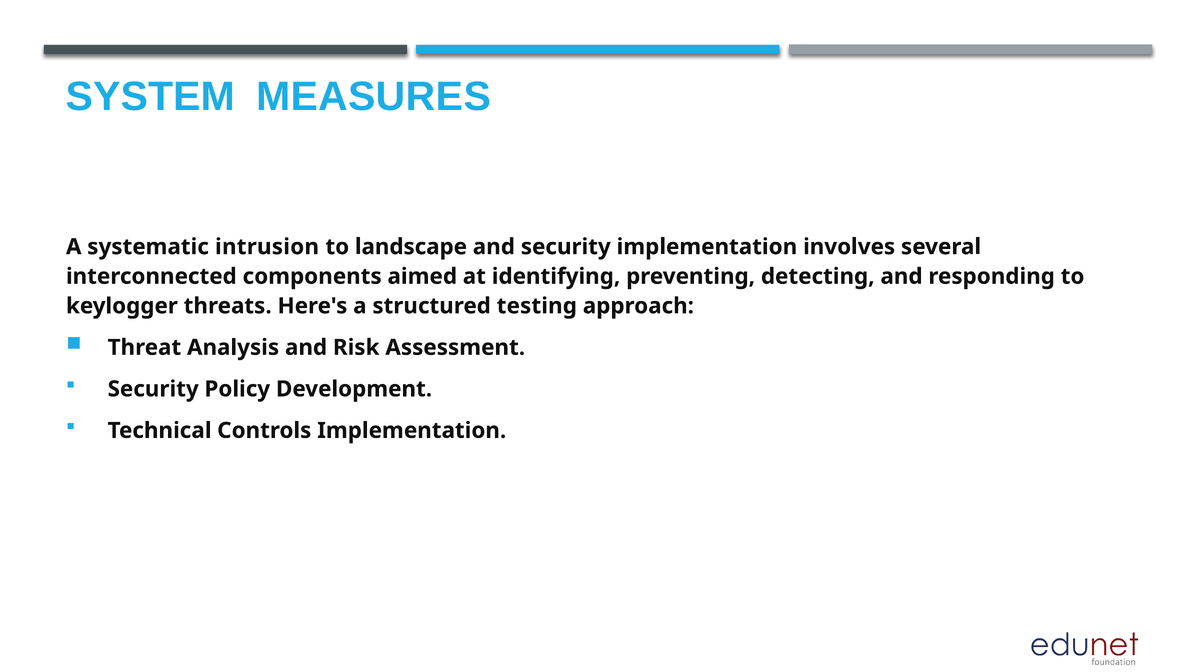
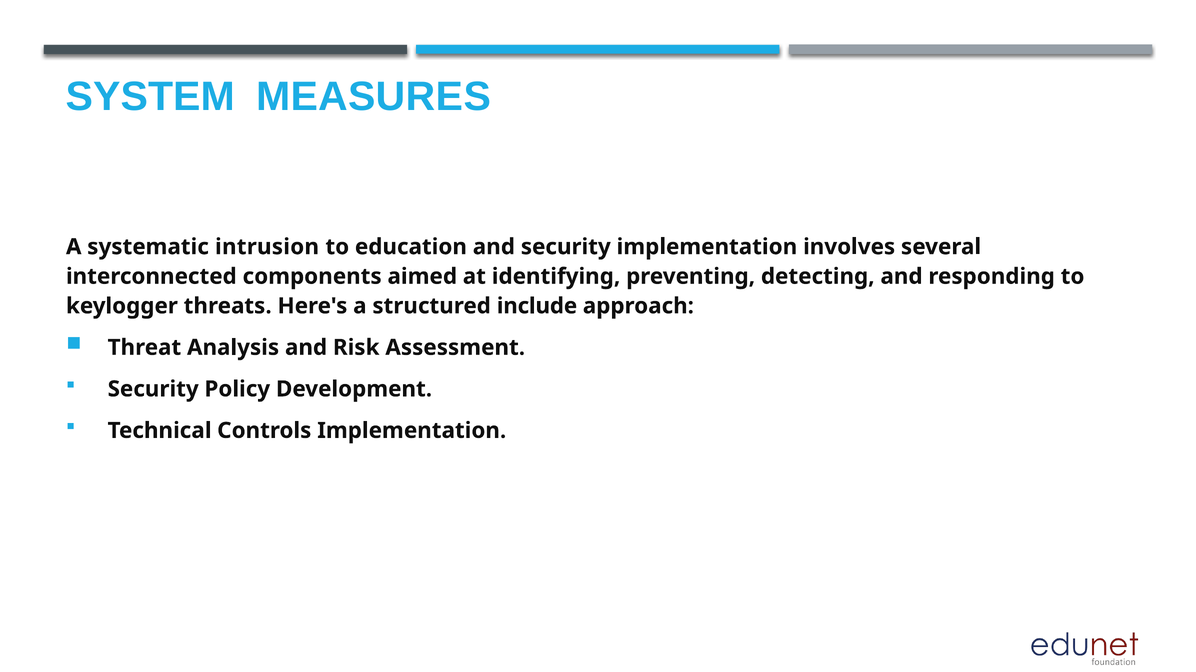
landscape: landscape -> education
testing: testing -> include
